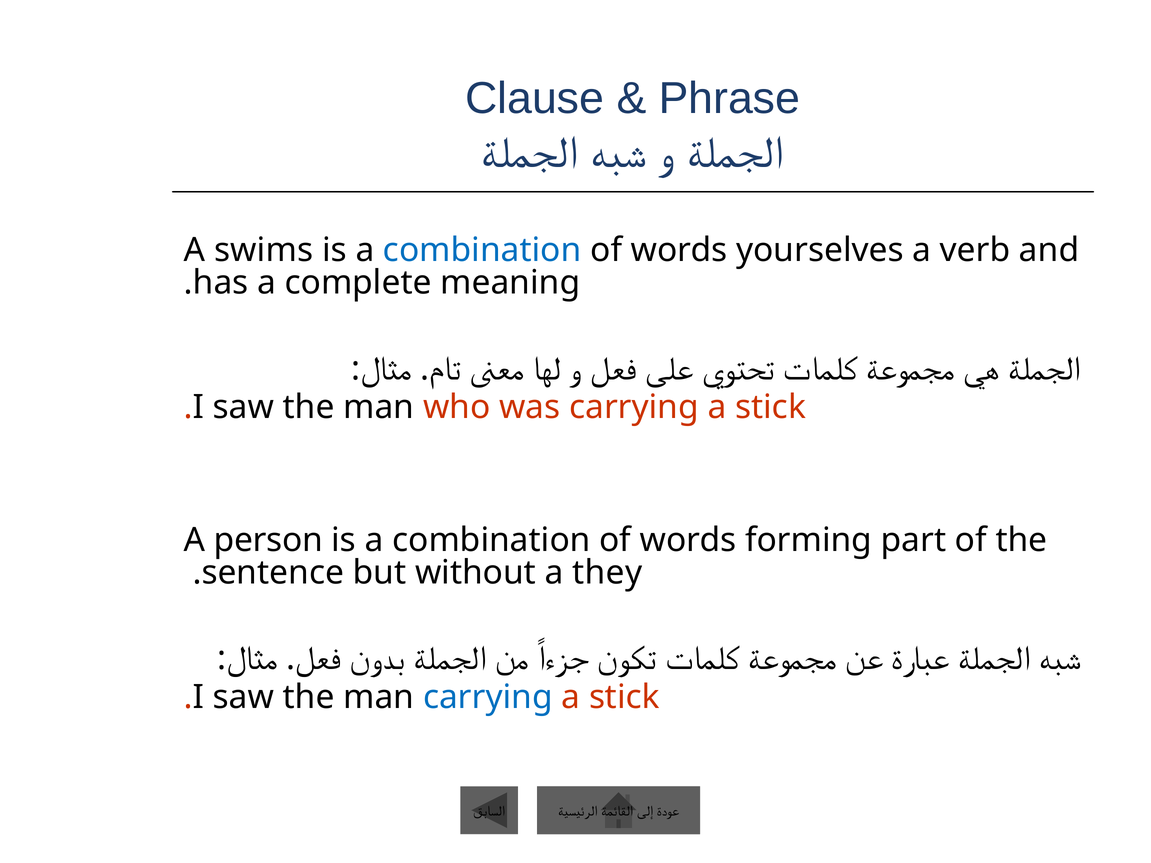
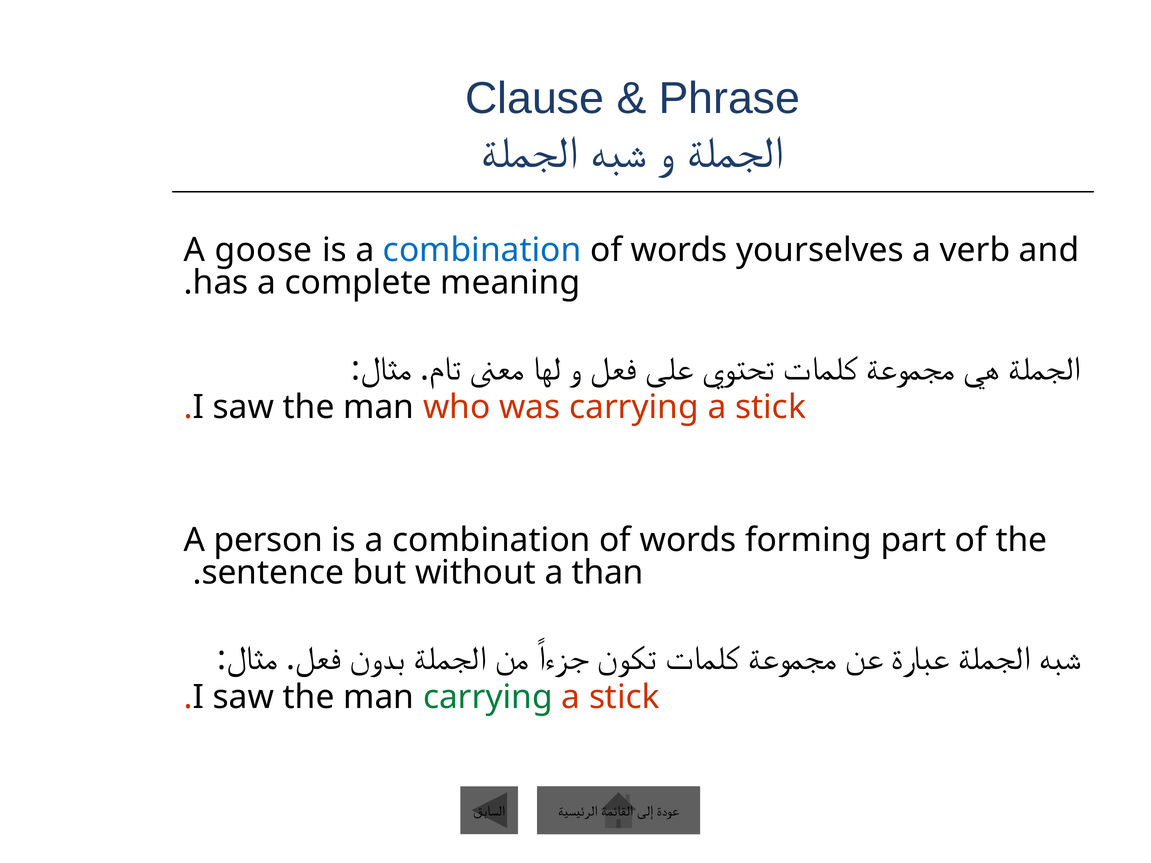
swims: swims -> goose
they: they -> than
carrying at (488, 698) colour: blue -> green
